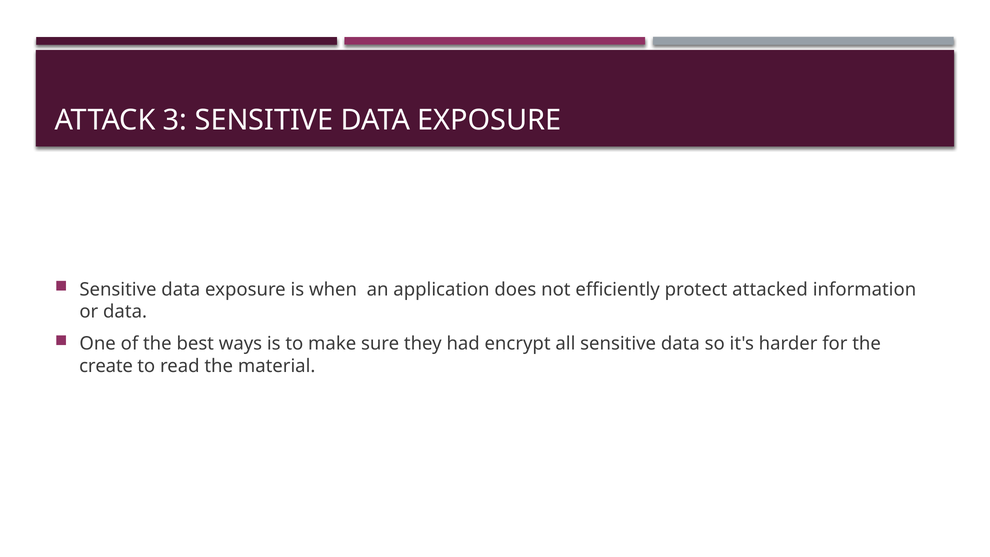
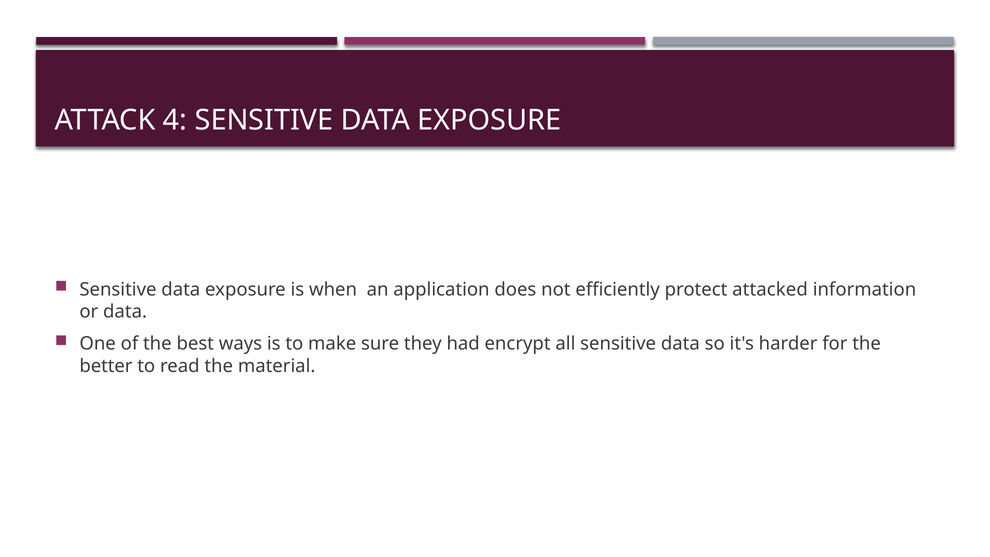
3: 3 -> 4
create: create -> better
